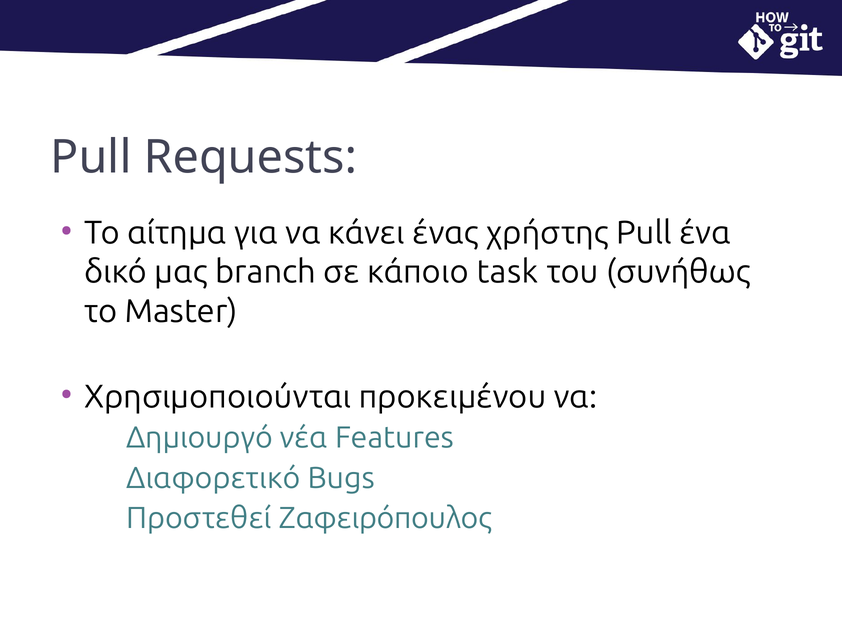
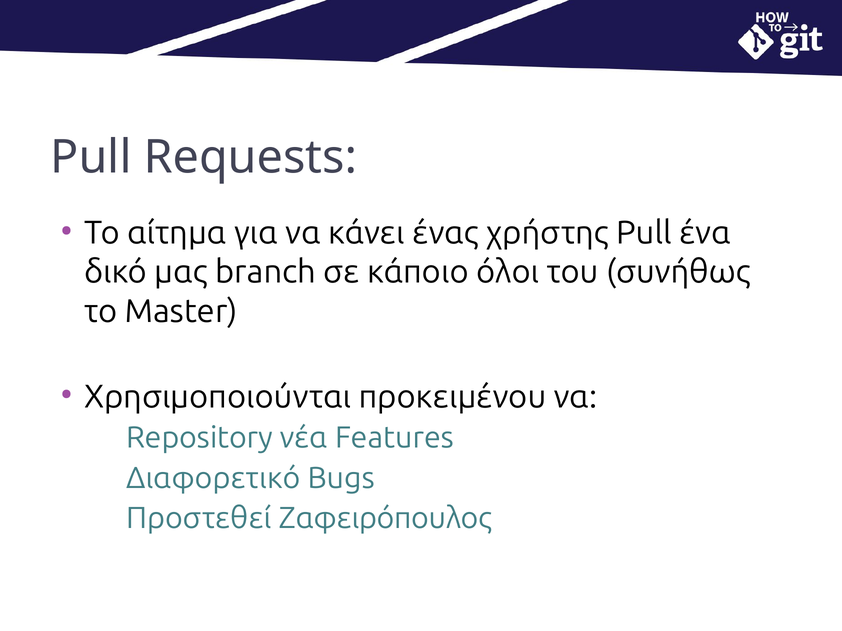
task: task -> όλοι
Δημιουργό: Δημιουργό -> Repository
